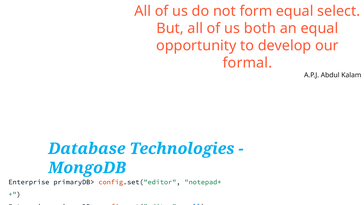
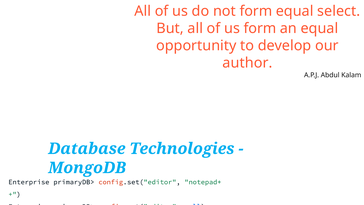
us both: both -> form
formal: formal -> author
